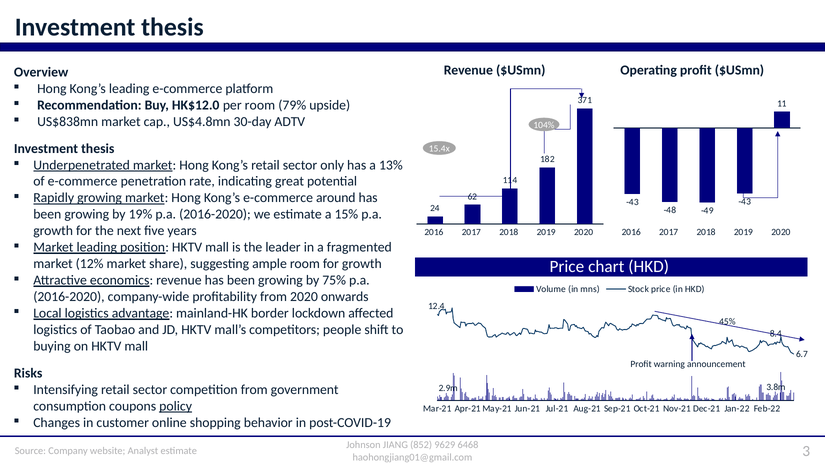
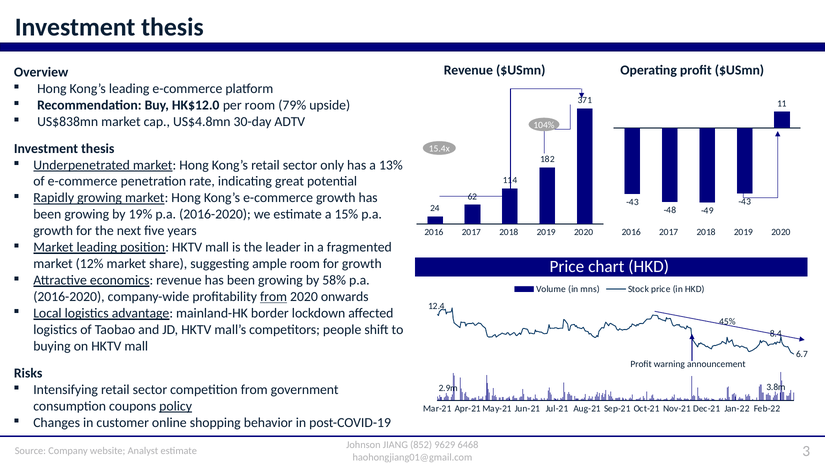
e-commerce around: around -> growth
75%: 75% -> 58%
from at (274, 297) underline: none -> present
